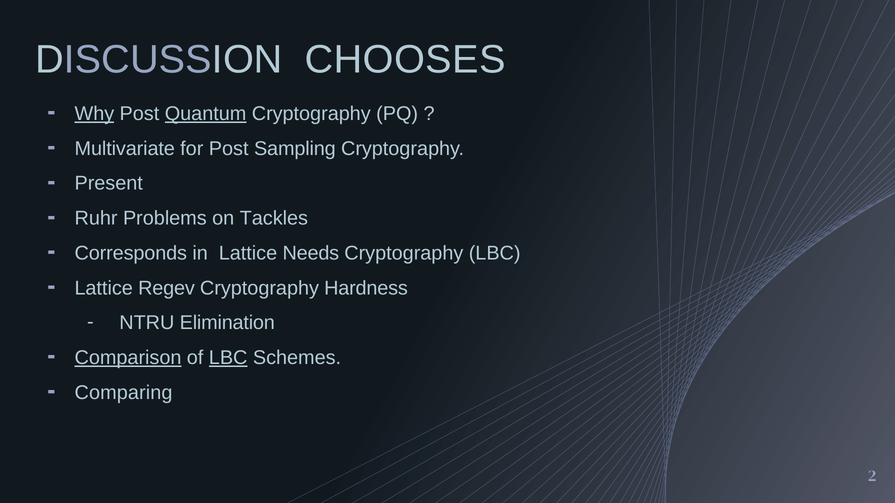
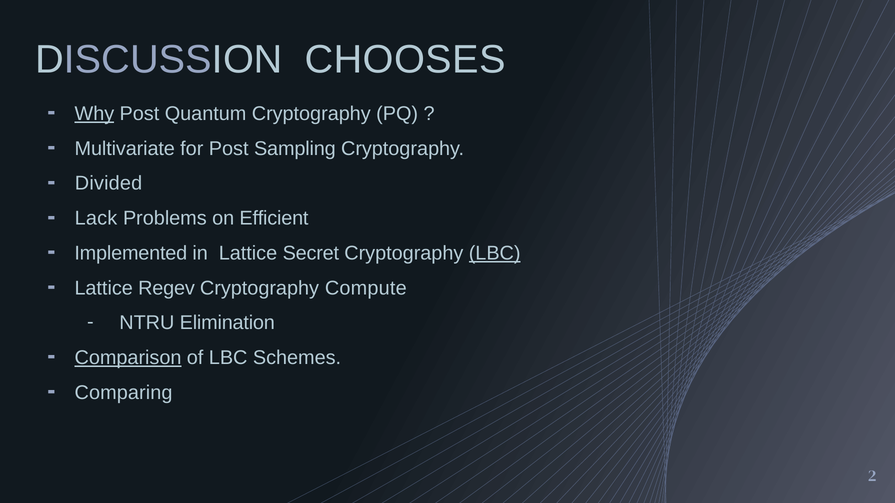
Quantum underline: present -> none
Present: Present -> Divided
Ruhr: Ruhr -> Lack
Tackles: Tackles -> Efficient
Corresponds: Corresponds -> Implemented
Needs: Needs -> Secret
LBC at (495, 253) underline: none -> present
Hardness: Hardness -> Compute
LBC at (228, 358) underline: present -> none
